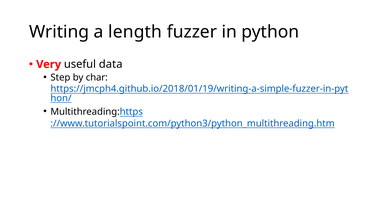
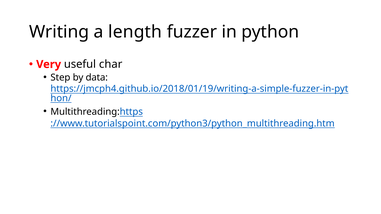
data: data -> char
char: char -> data
